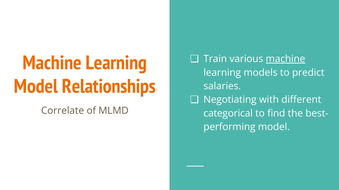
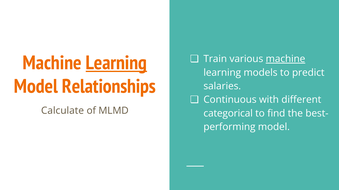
Learning at (116, 63) underline: none -> present
Negotiating: Negotiating -> Continuous
Correlate: Correlate -> Calculate
